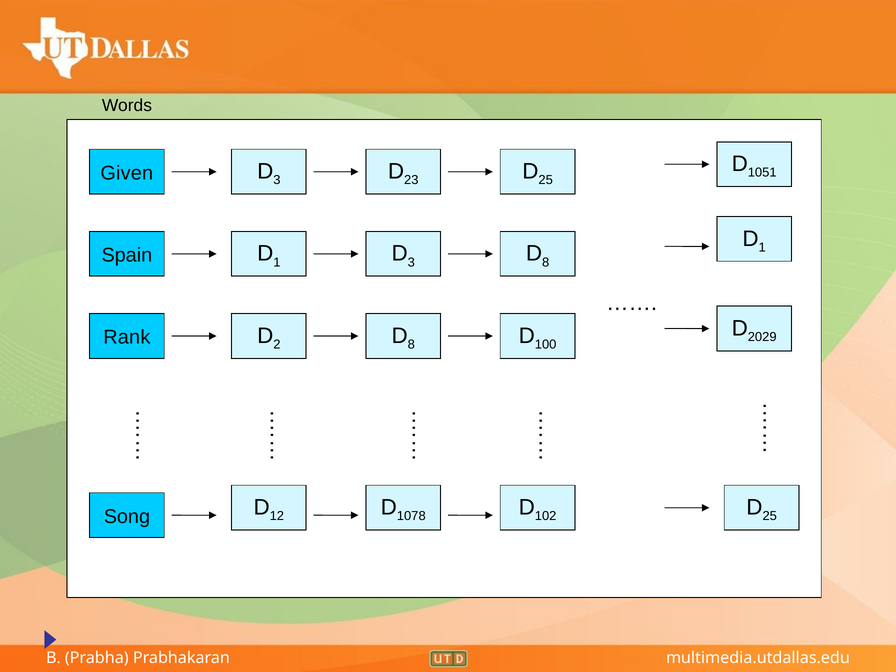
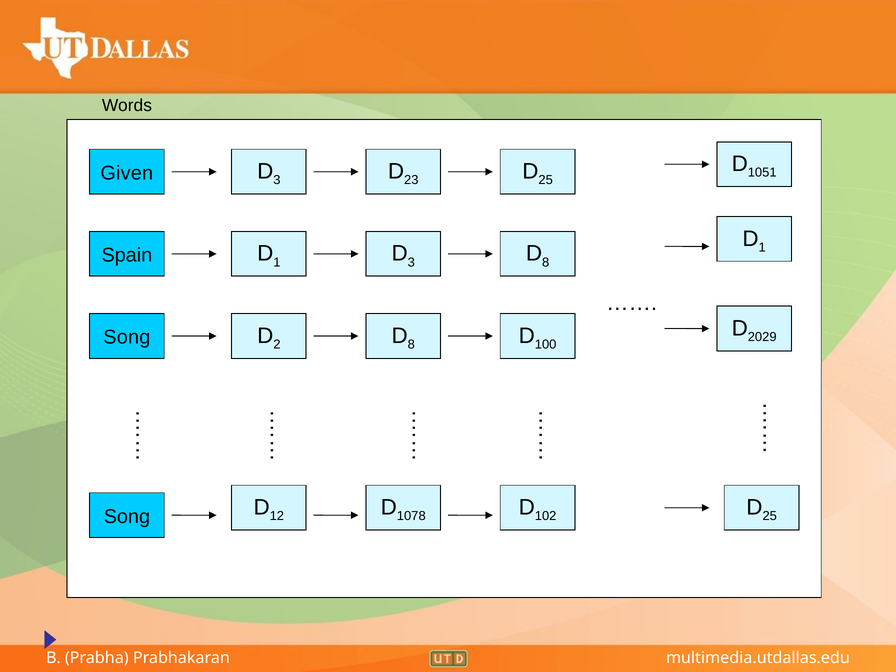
Rank at (127, 337): Rank -> Song
